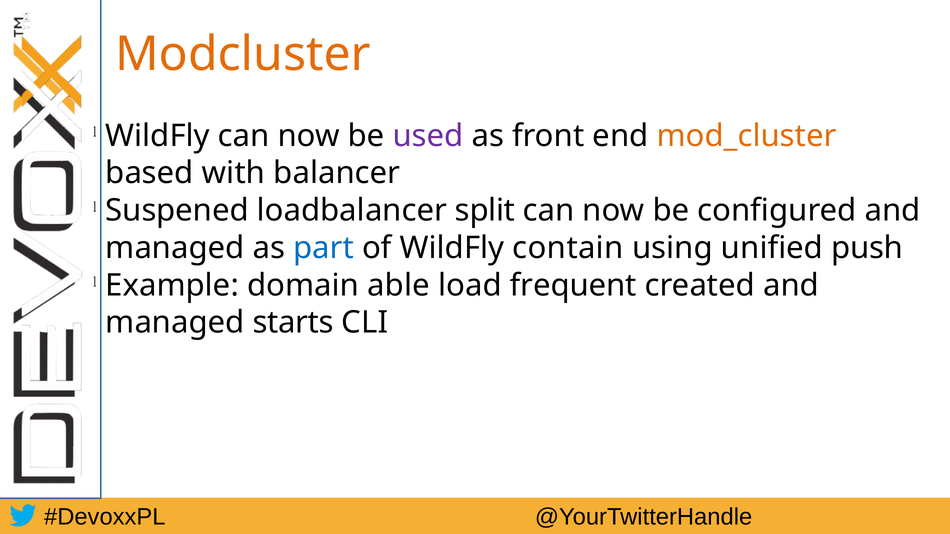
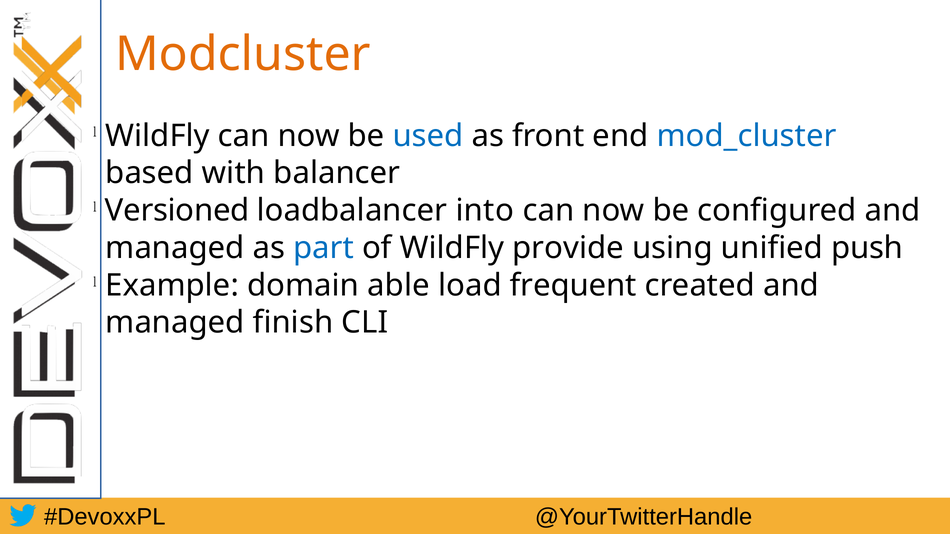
used colour: purple -> blue
mod_cluster colour: orange -> blue
Suspened: Suspened -> Versioned
split: split -> into
contain: contain -> provide
starts: starts -> finish
